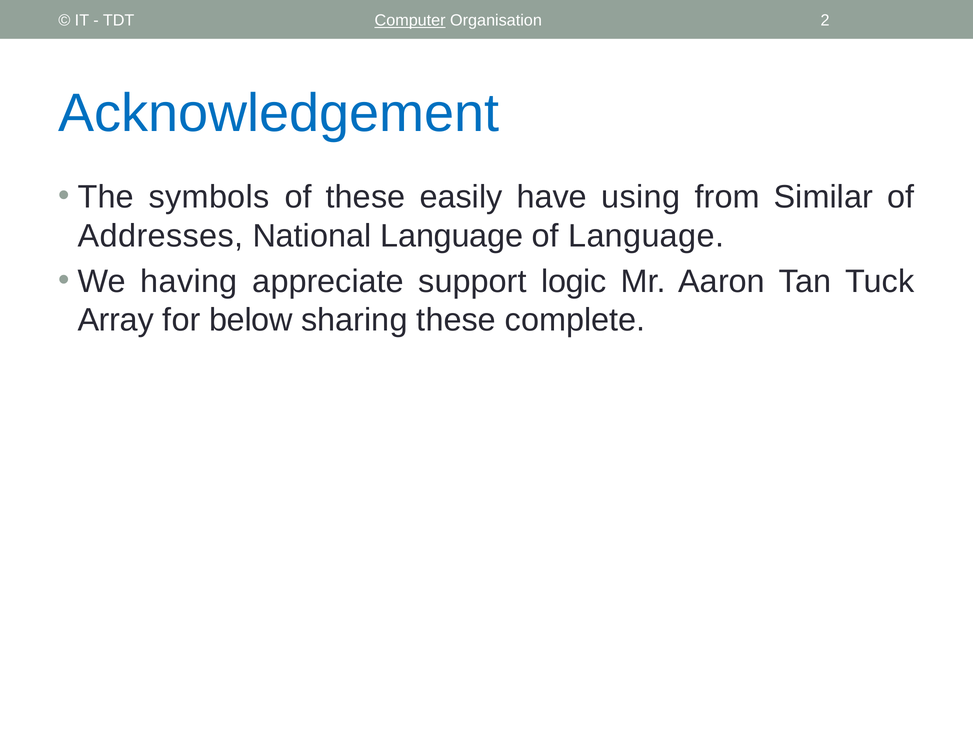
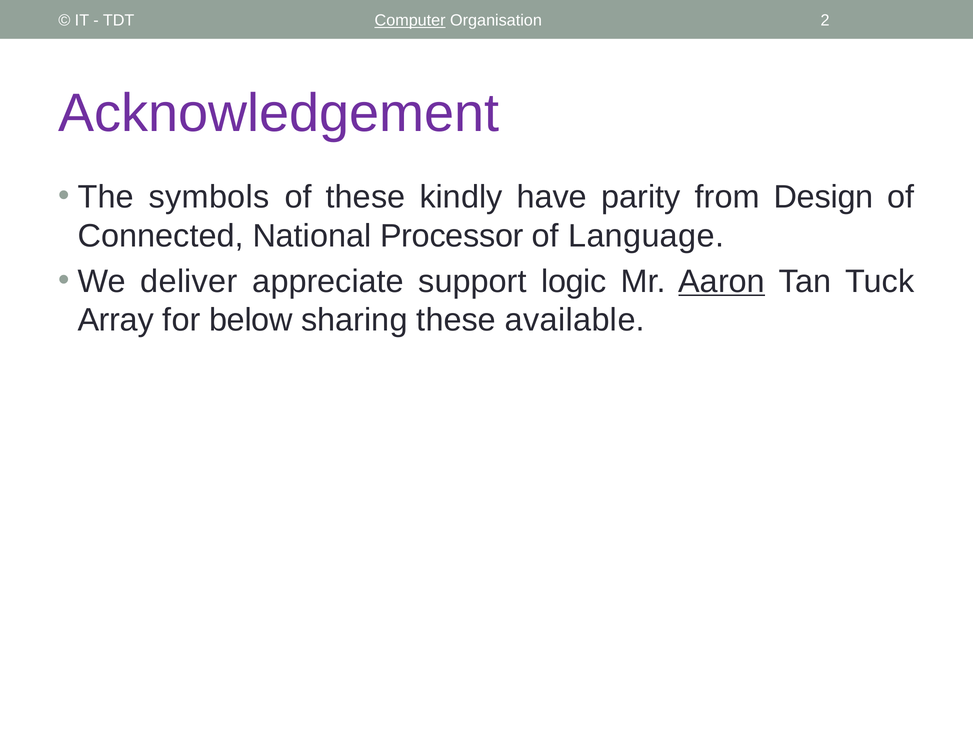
Acknowledgement colour: blue -> purple
easily: easily -> kindly
using: using -> parity
Similar: Similar -> Design
Addresses: Addresses -> Connected
National Language: Language -> Processor
having: having -> deliver
Aaron underline: none -> present
complete: complete -> available
